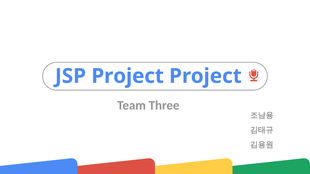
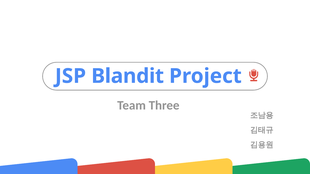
JSP Project: Project -> Blandit
